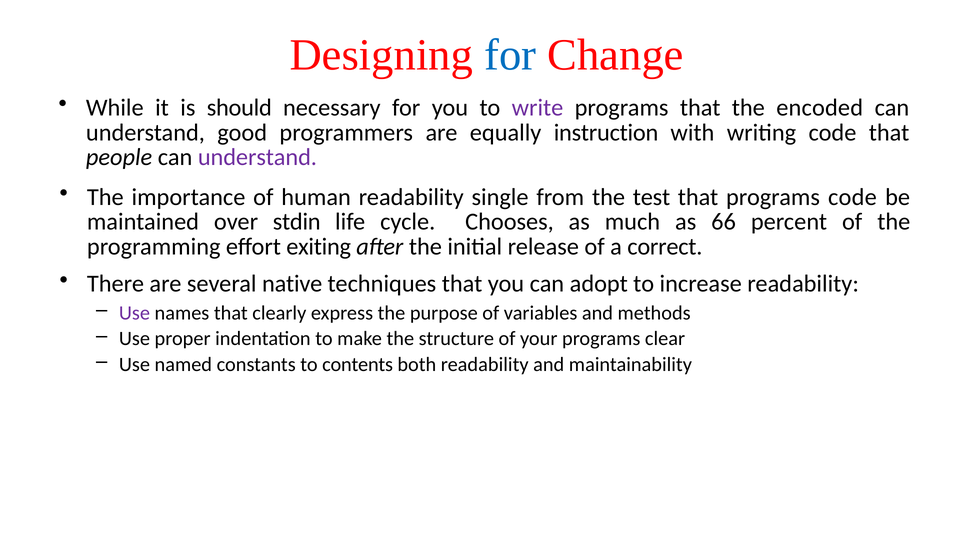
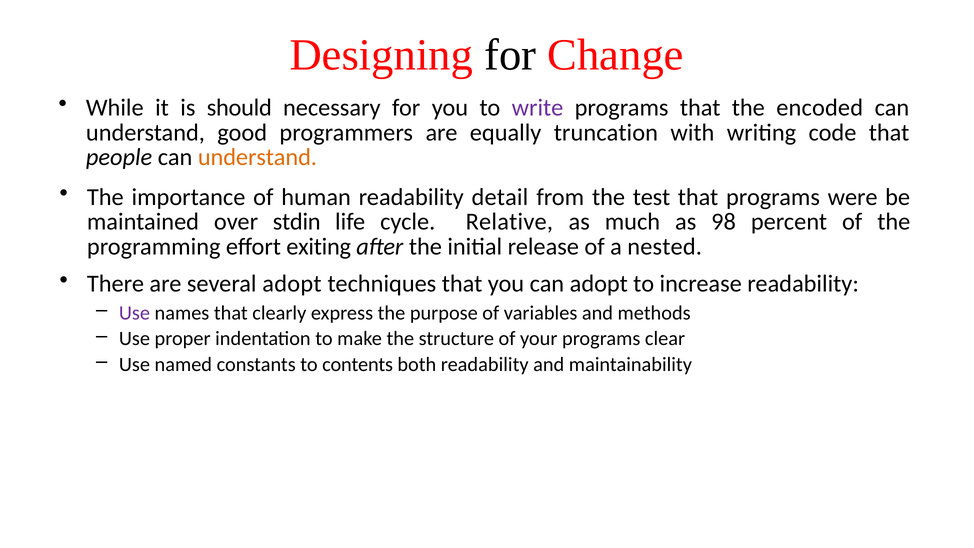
for at (510, 55) colour: blue -> black
instruction: instruction -> truncation
understand at (257, 157) colour: purple -> orange
single: single -> detail
programs code: code -> were
Chooses: Chooses -> Relative
66: 66 -> 98
correct: correct -> nested
several native: native -> adopt
